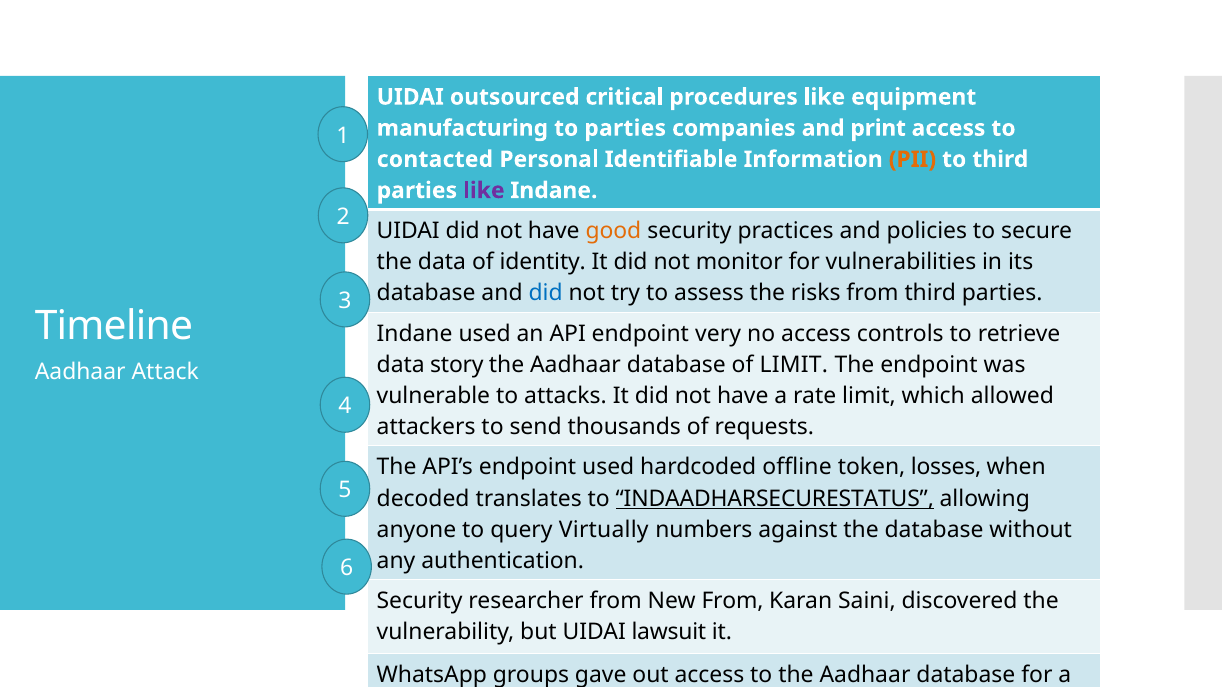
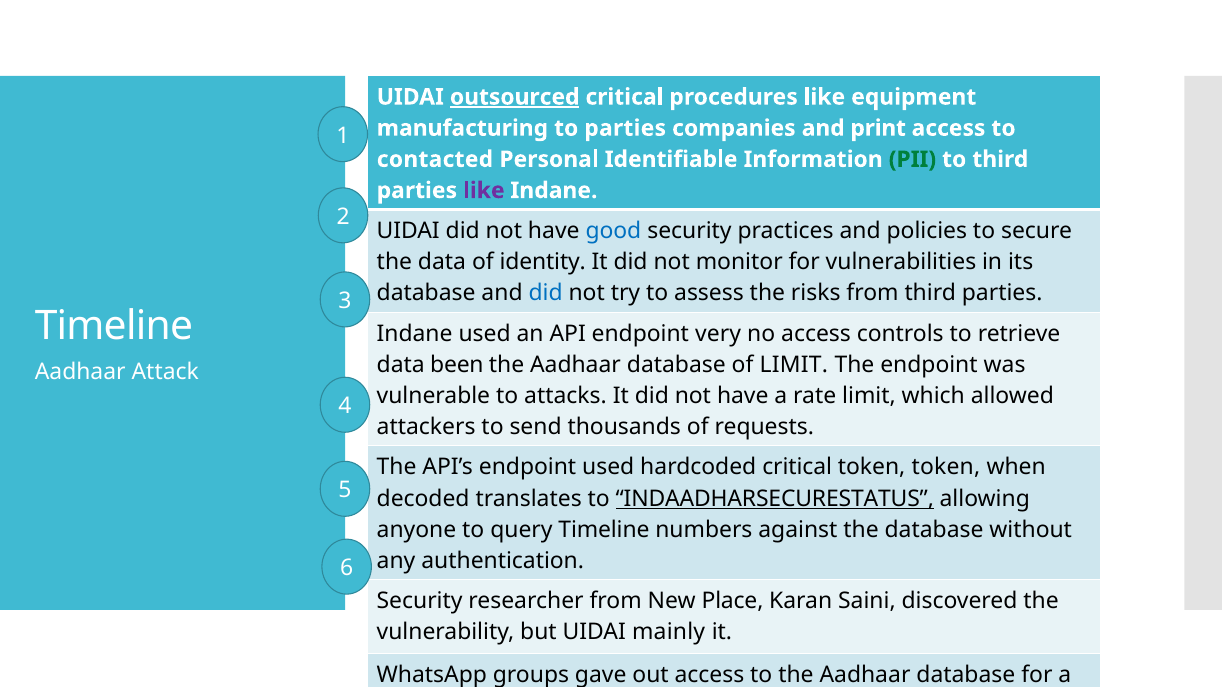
outsourced underline: none -> present
PII colour: orange -> green
good colour: orange -> blue
story: story -> been
hardcoded offline: offline -> critical
token losses: losses -> token
query Virtually: Virtually -> Timeline
New From: From -> Place
lawsuit: lawsuit -> mainly
